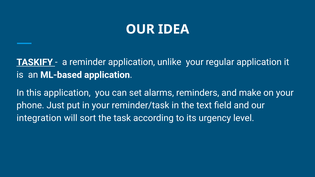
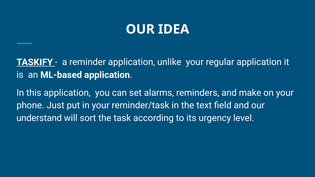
integration: integration -> understand
